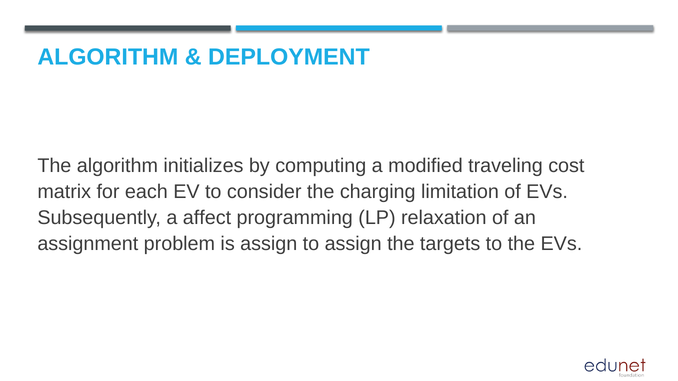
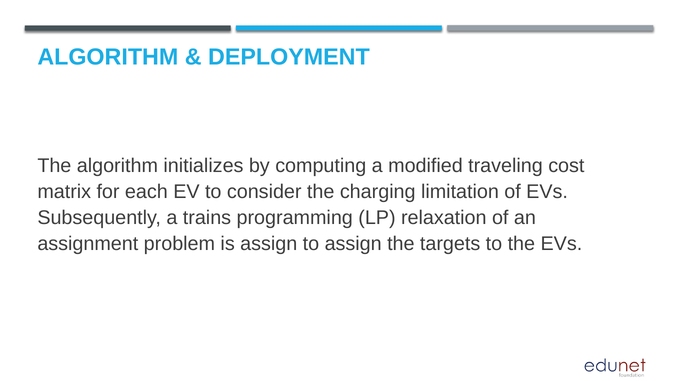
affect: affect -> trains
